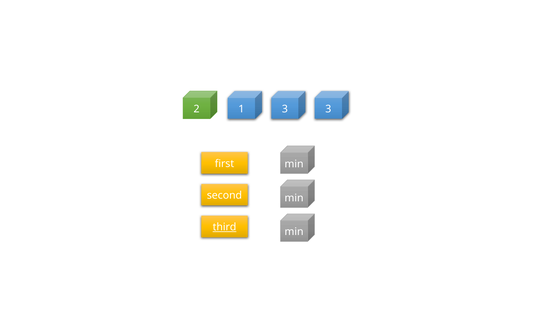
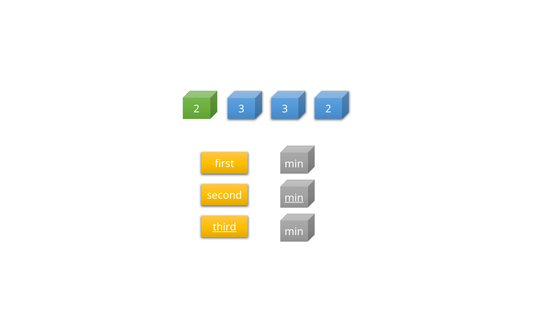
2 1: 1 -> 3
3 3: 3 -> 2
min at (294, 198) underline: none -> present
